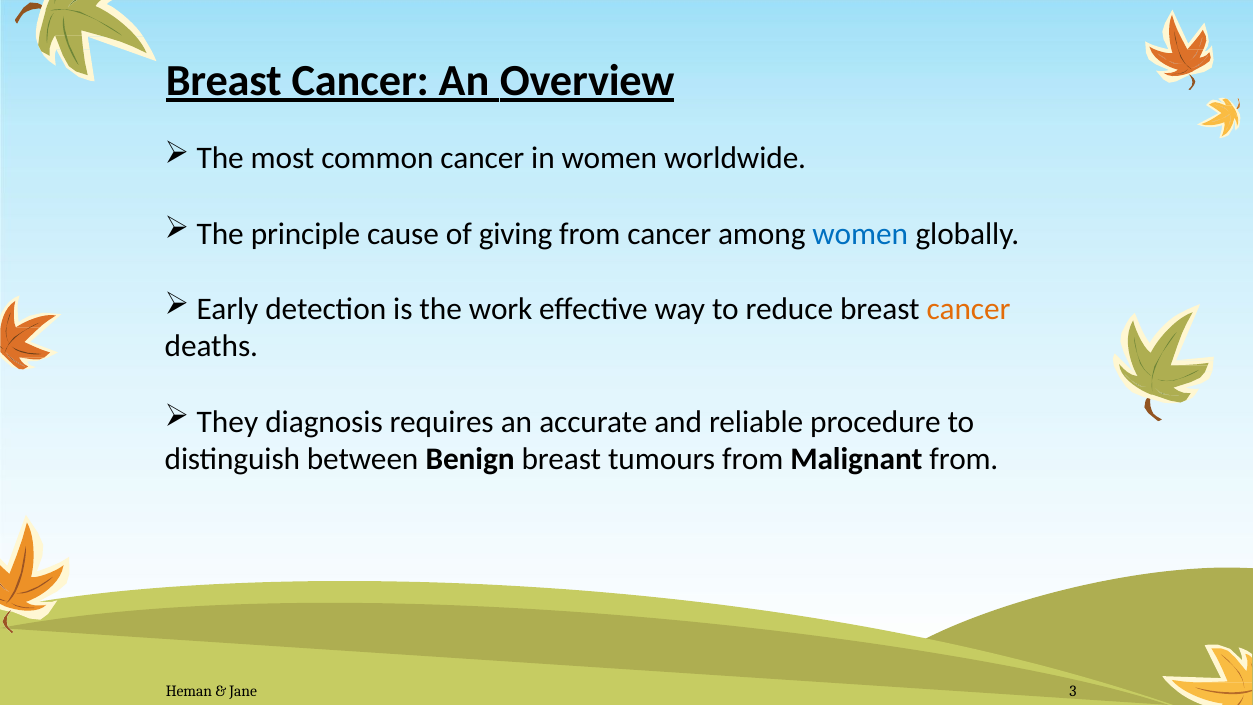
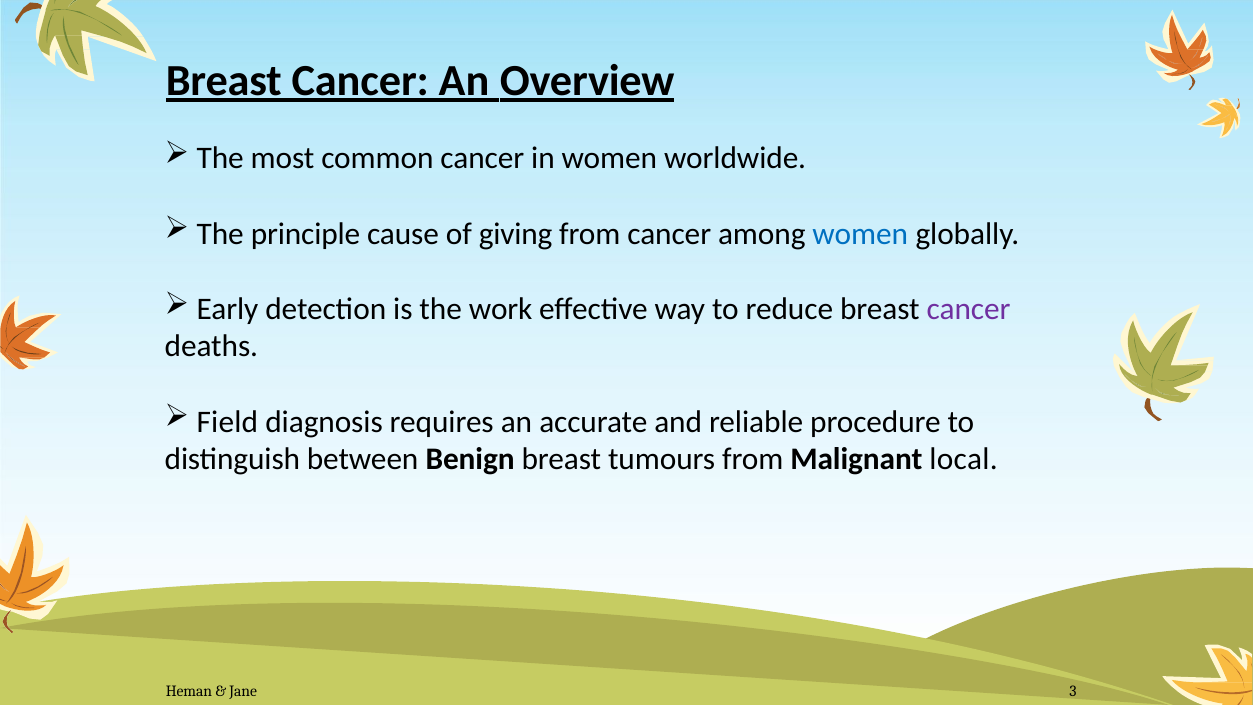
cancer at (968, 309) colour: orange -> purple
They: They -> Field
Malignant from: from -> local
